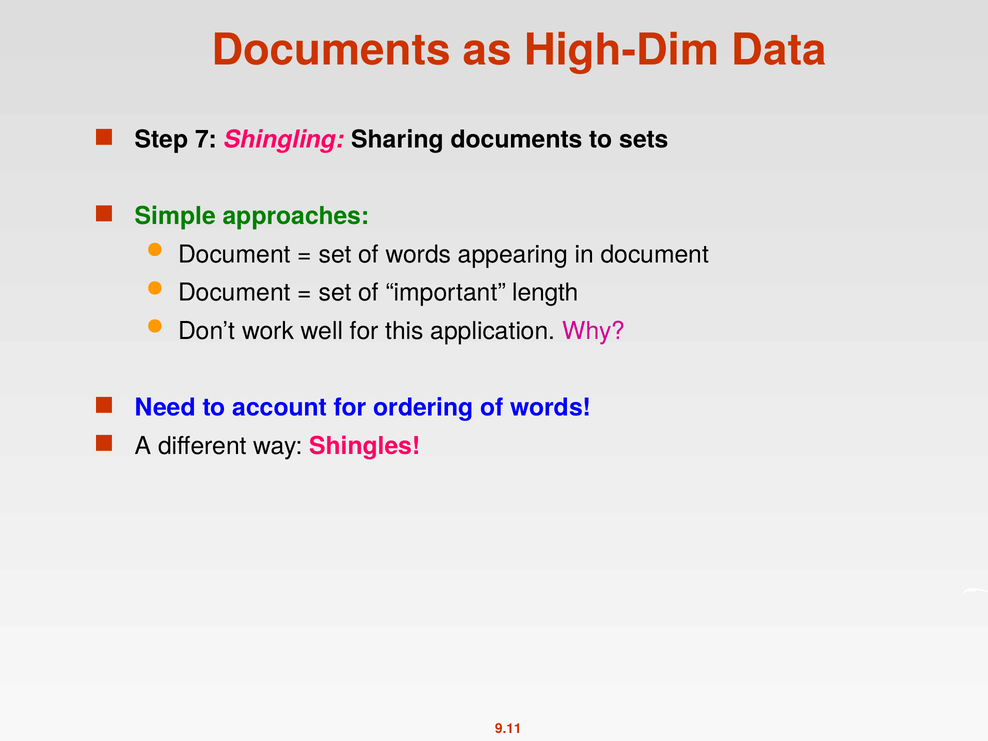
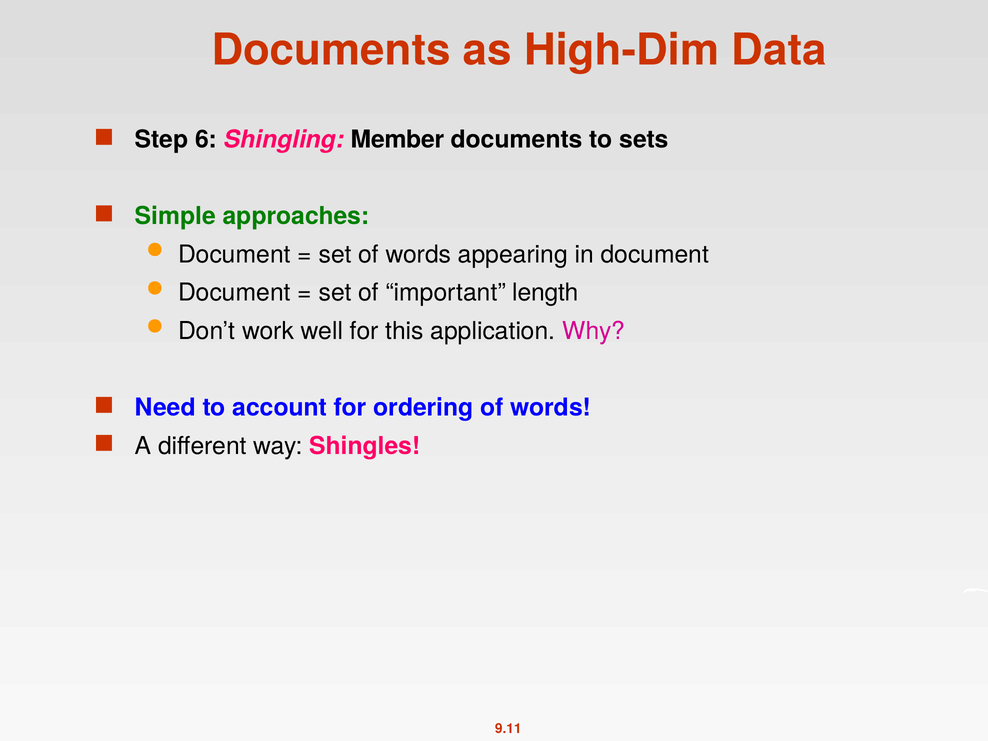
7: 7 -> 6
Sharing: Sharing -> Member
